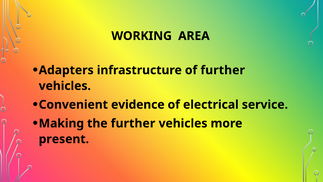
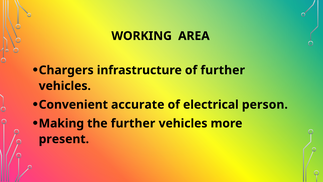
Adapters: Adapters -> Chargers
evidence: evidence -> accurate
service: service -> person
